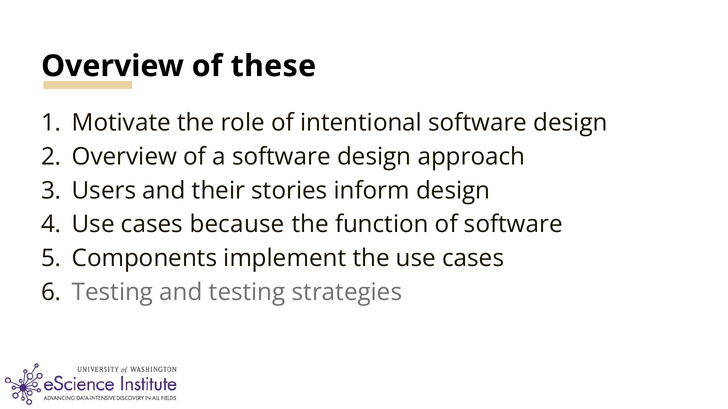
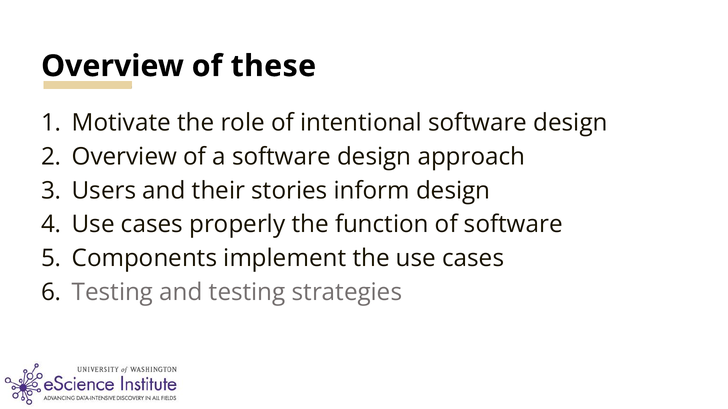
because: because -> properly
